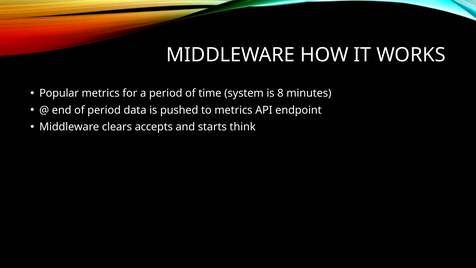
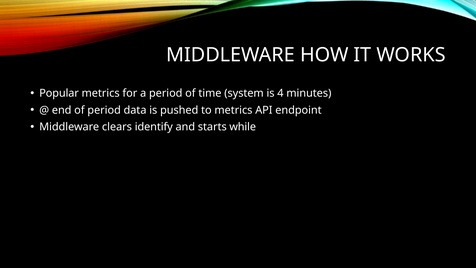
8: 8 -> 4
accepts: accepts -> identify
think: think -> while
